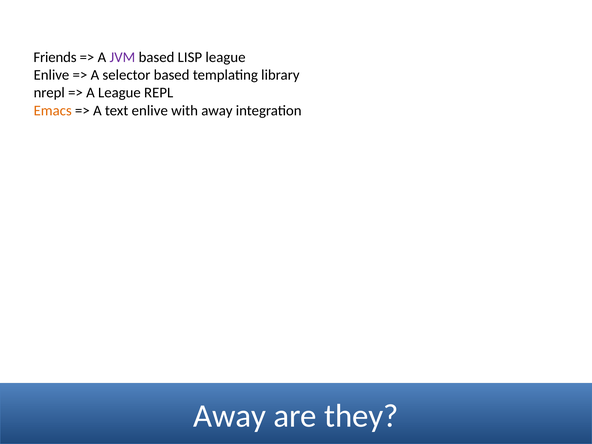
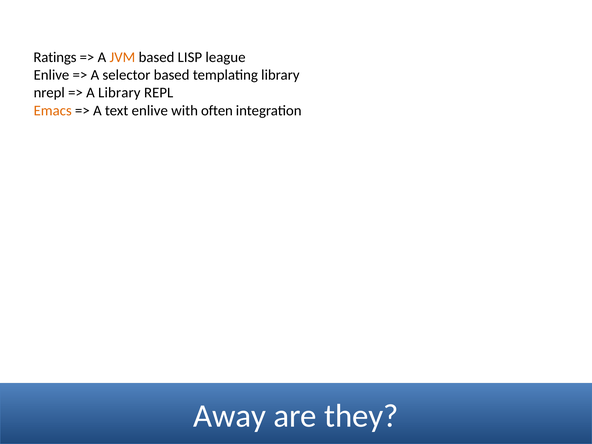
Friends: Friends -> Ratings
JVM colour: purple -> orange
A League: League -> Library
with away: away -> often
